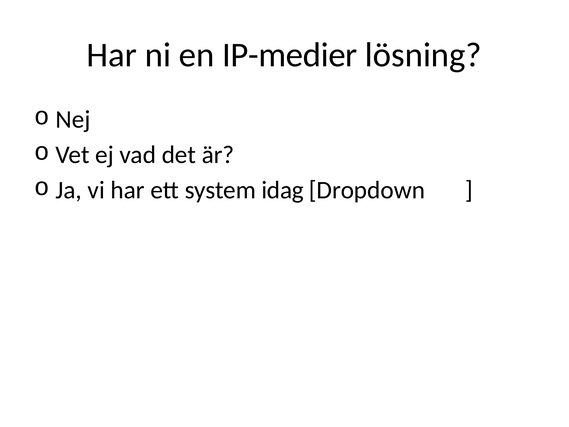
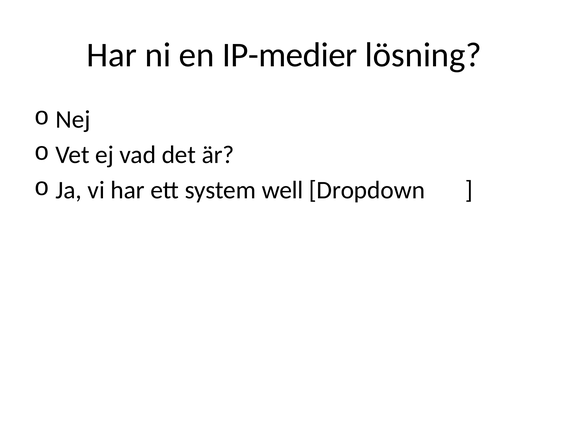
idag: idag -> well
